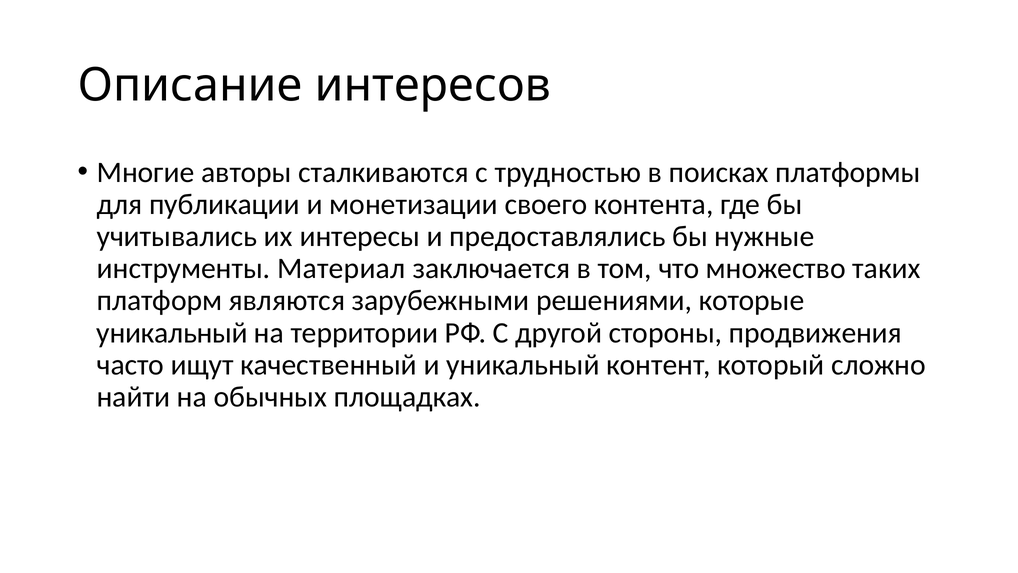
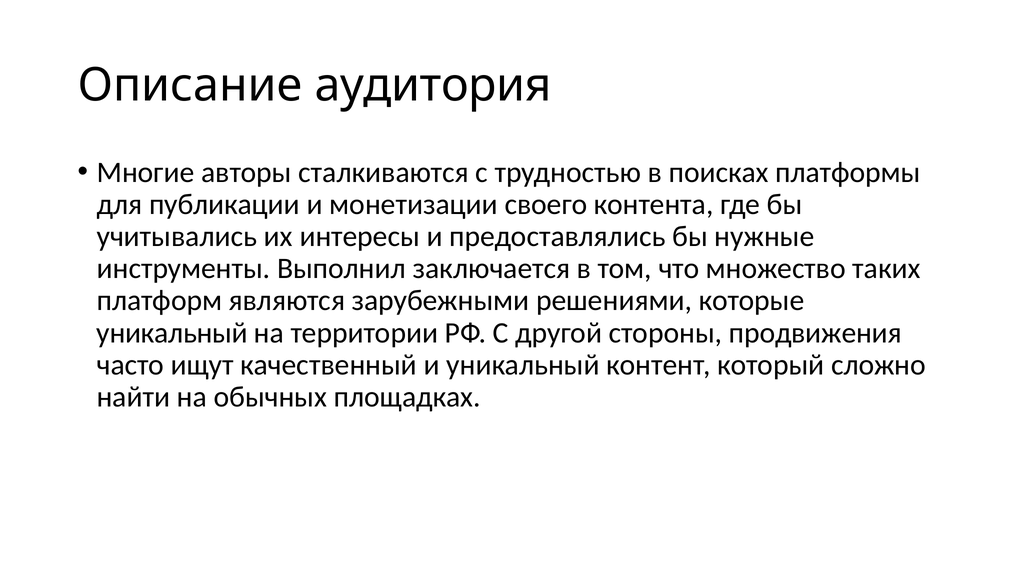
интересов: интересов -> аудитория
Материал: Материал -> Выполнил
